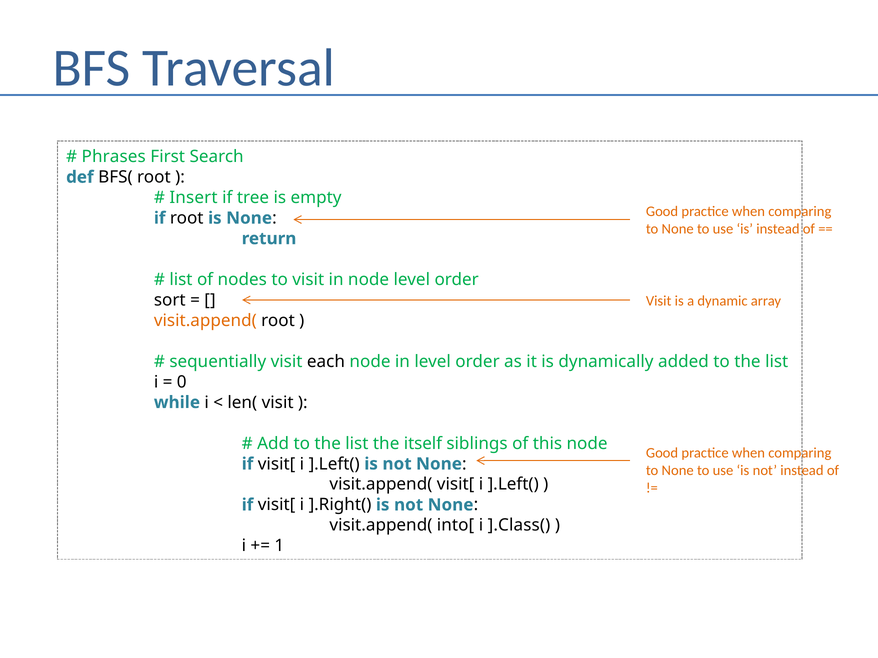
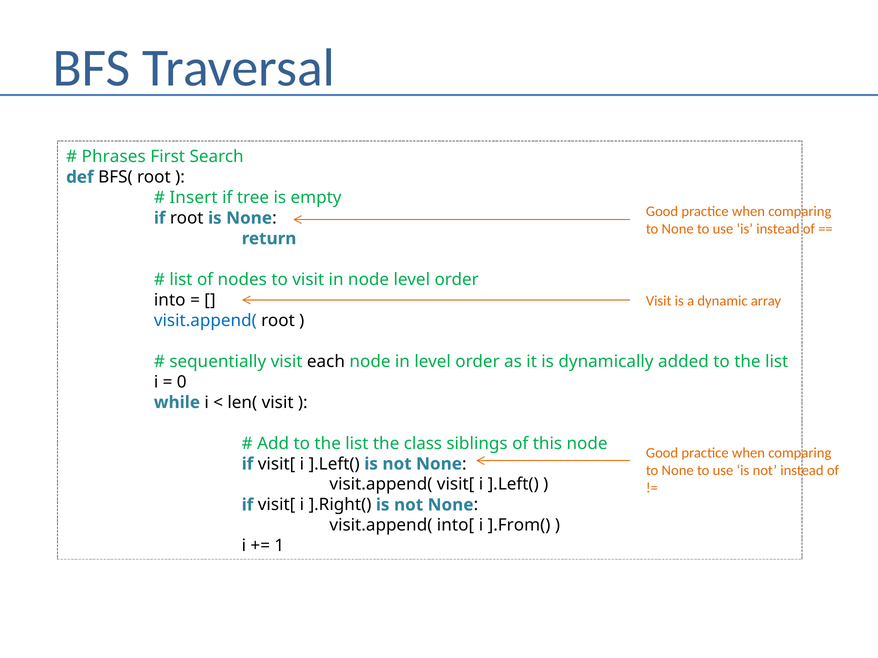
sort: sort -> into
visit.append( at (205, 321) colour: orange -> blue
itself: itself -> class
].Class(: ].Class( -> ].From(
